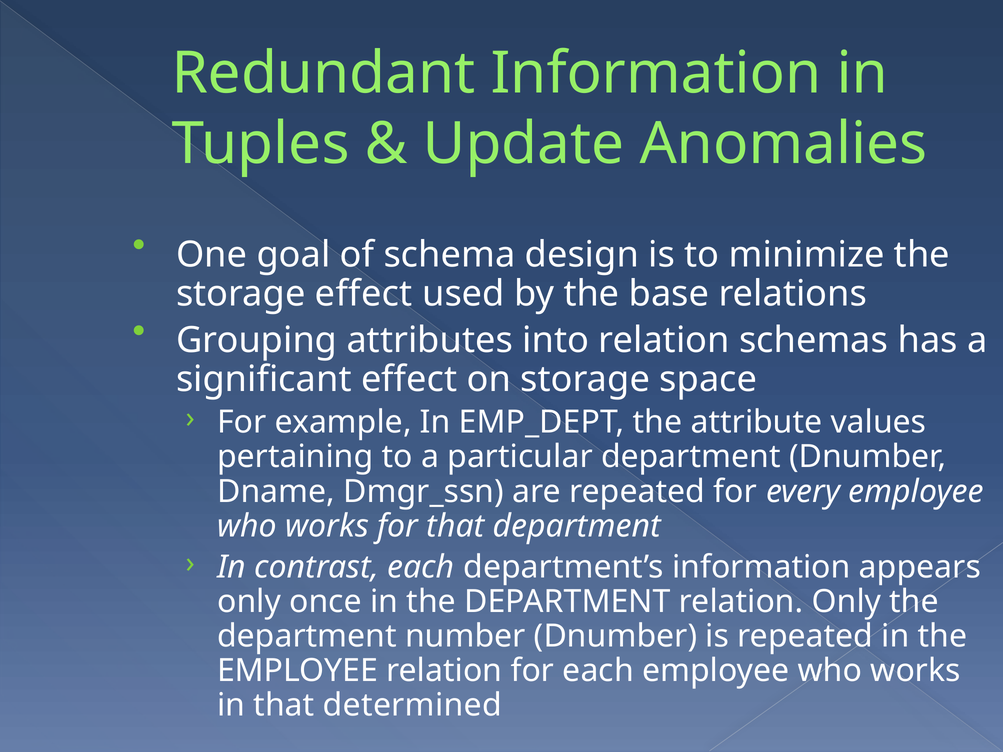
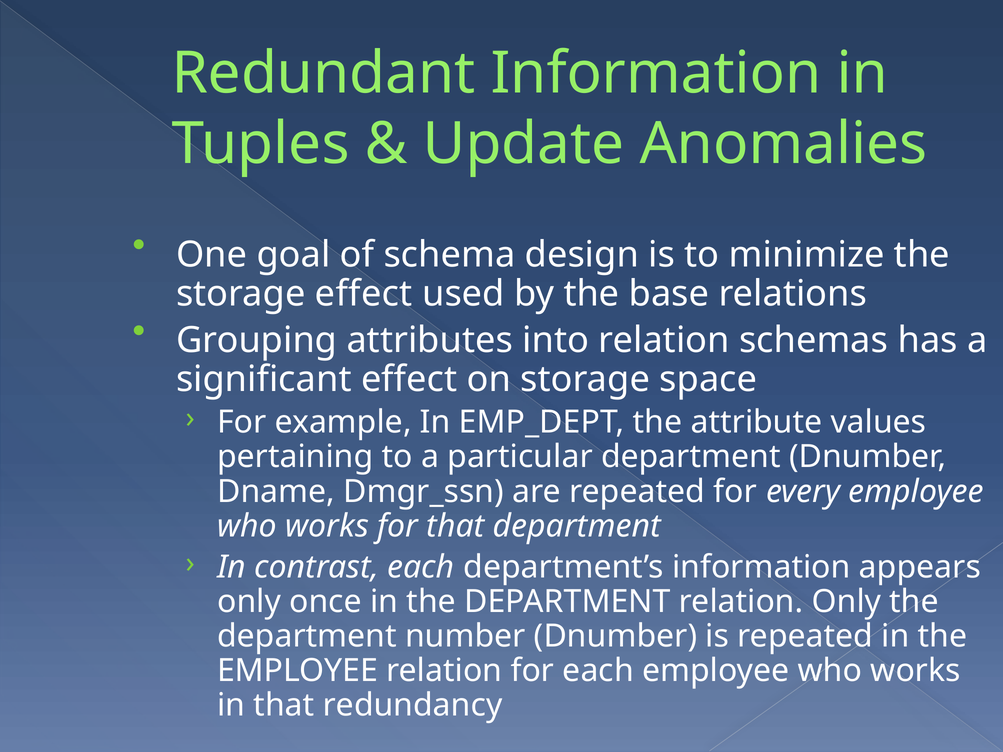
determined: determined -> redundancy
